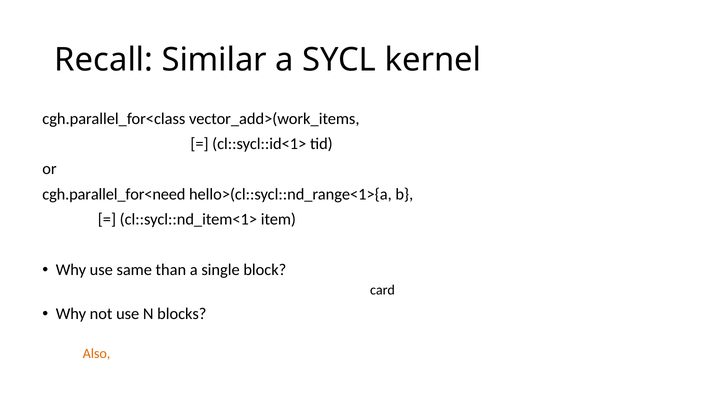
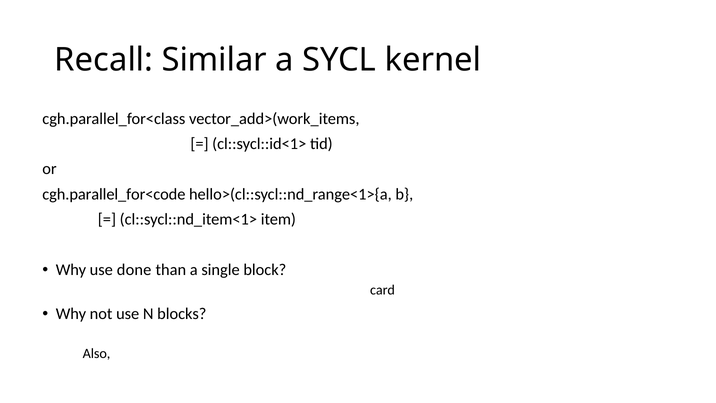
cgh.parallel_for<need: cgh.parallel_for<need -> cgh.parallel_for<code
same: same -> done
Also colour: orange -> black
